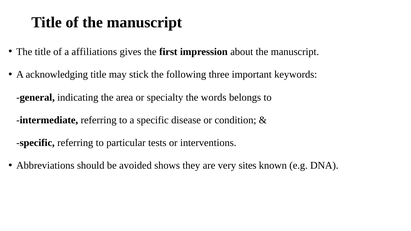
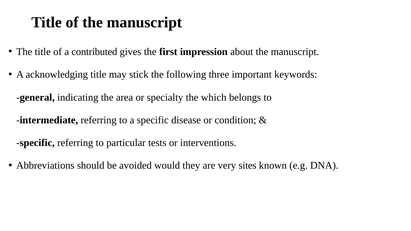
affiliations: affiliations -> contributed
words: words -> which
shows: shows -> would
